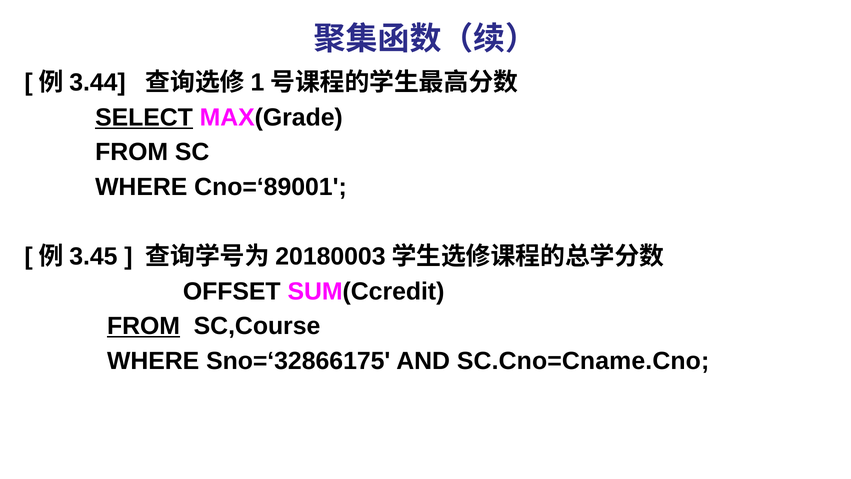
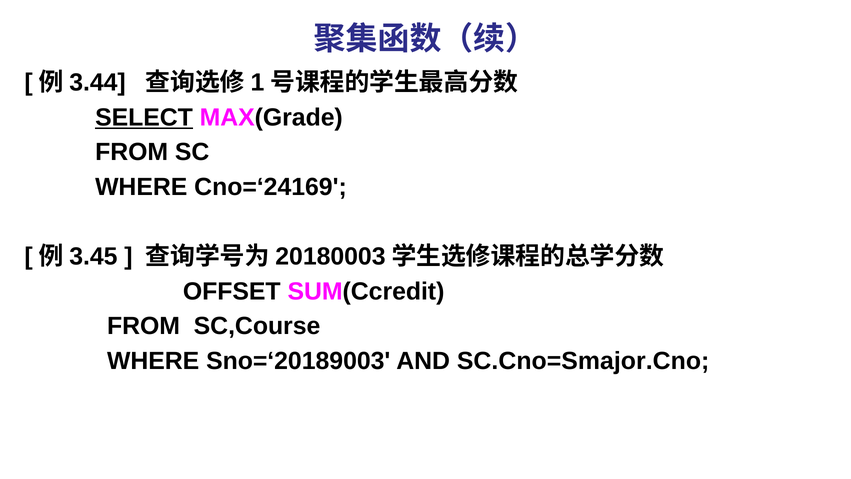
Cno=‘89001: Cno=‘89001 -> Cno=‘24169
FROM at (144, 326) underline: present -> none
Sno=‘32866175: Sno=‘32866175 -> Sno=‘20189003
SC.Cno=Cname.Cno: SC.Cno=Cname.Cno -> SC.Cno=Smajor.Cno
